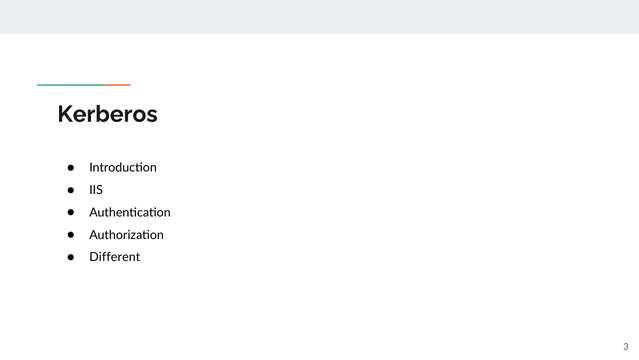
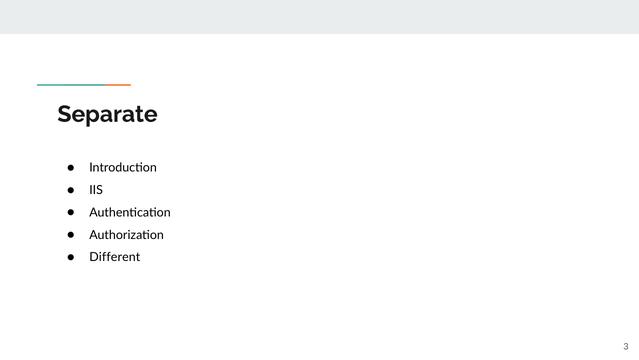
Kerberos: Kerberos -> Separate
